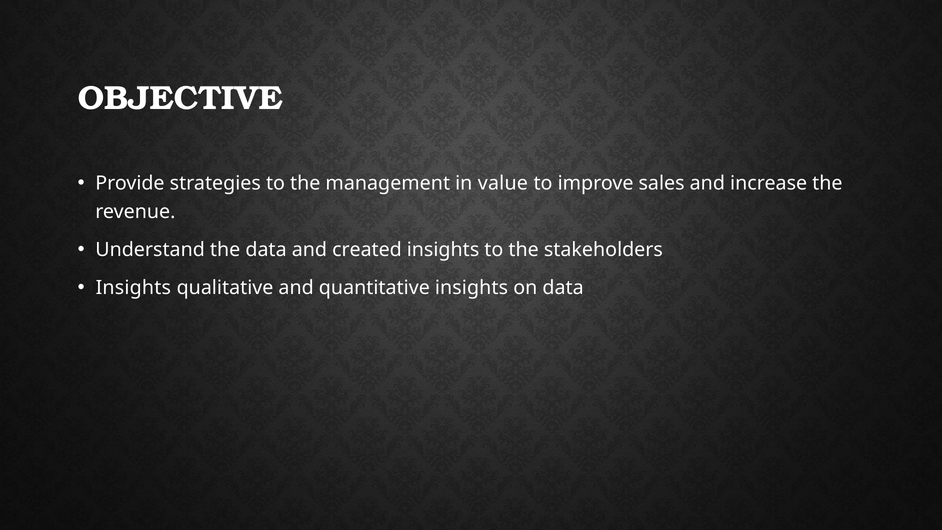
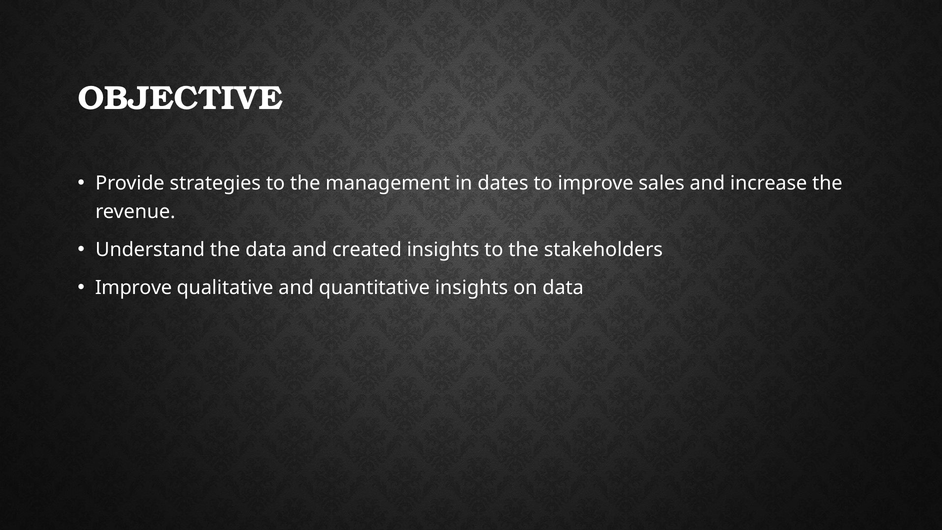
value: value -> dates
Insights at (133, 288): Insights -> Improve
